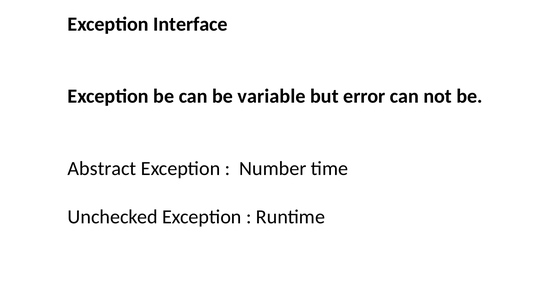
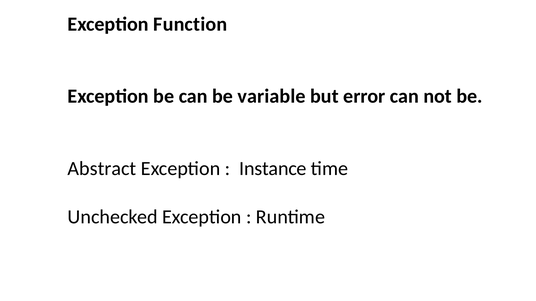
Interface: Interface -> Function
Number: Number -> Instance
